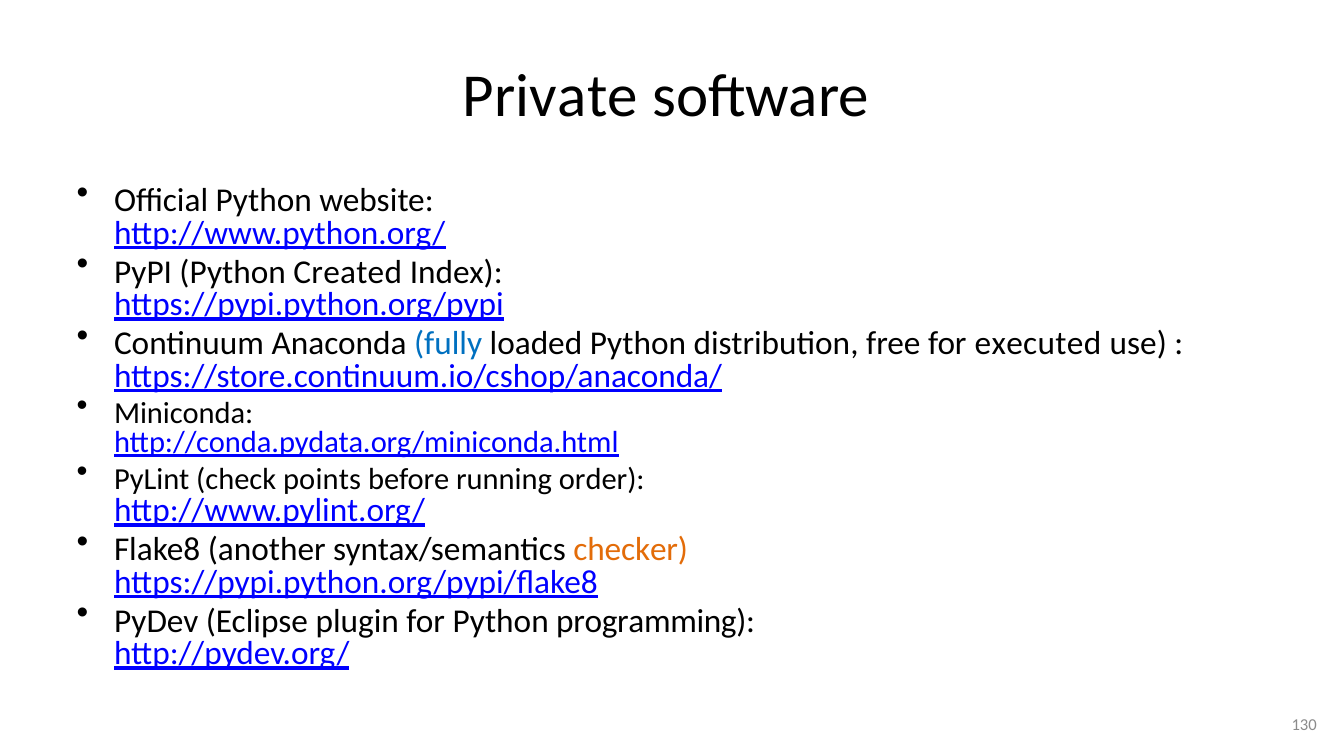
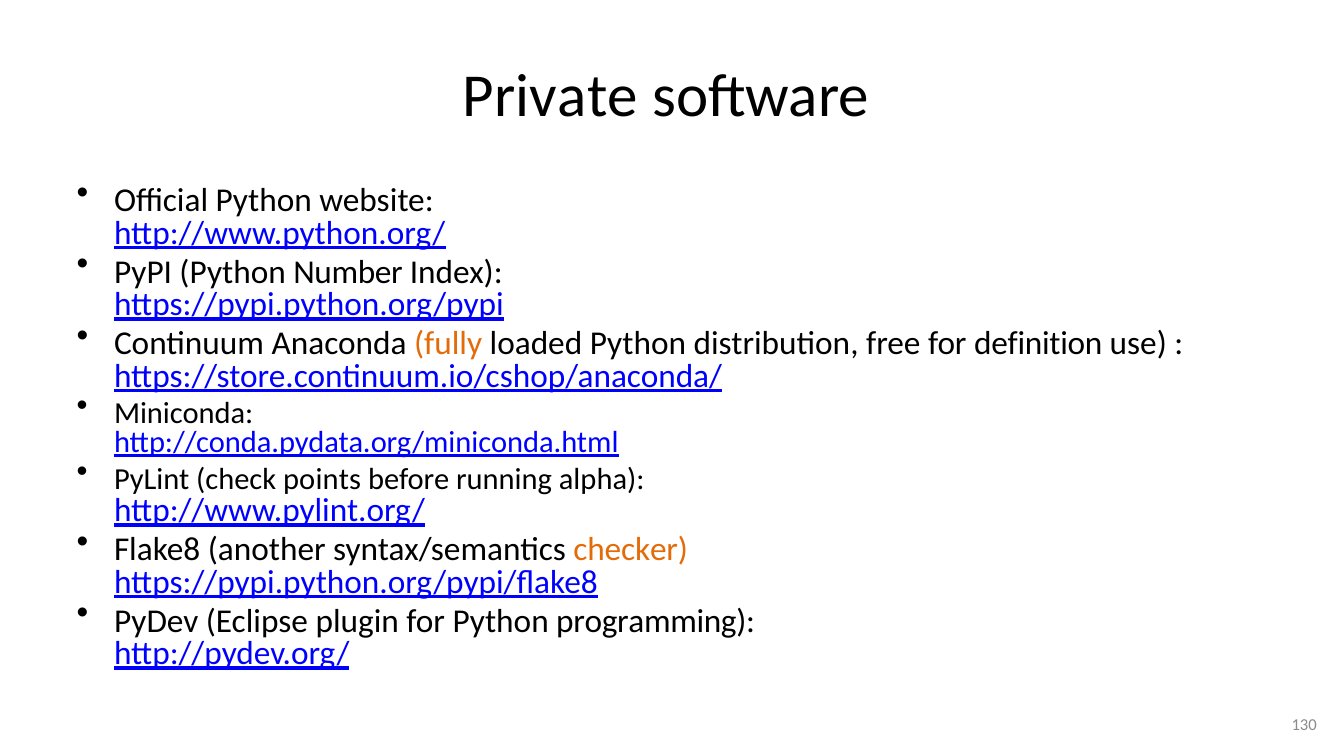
Created: Created -> Number
fully colour: blue -> orange
executed: executed -> definition
order: order -> alpha
